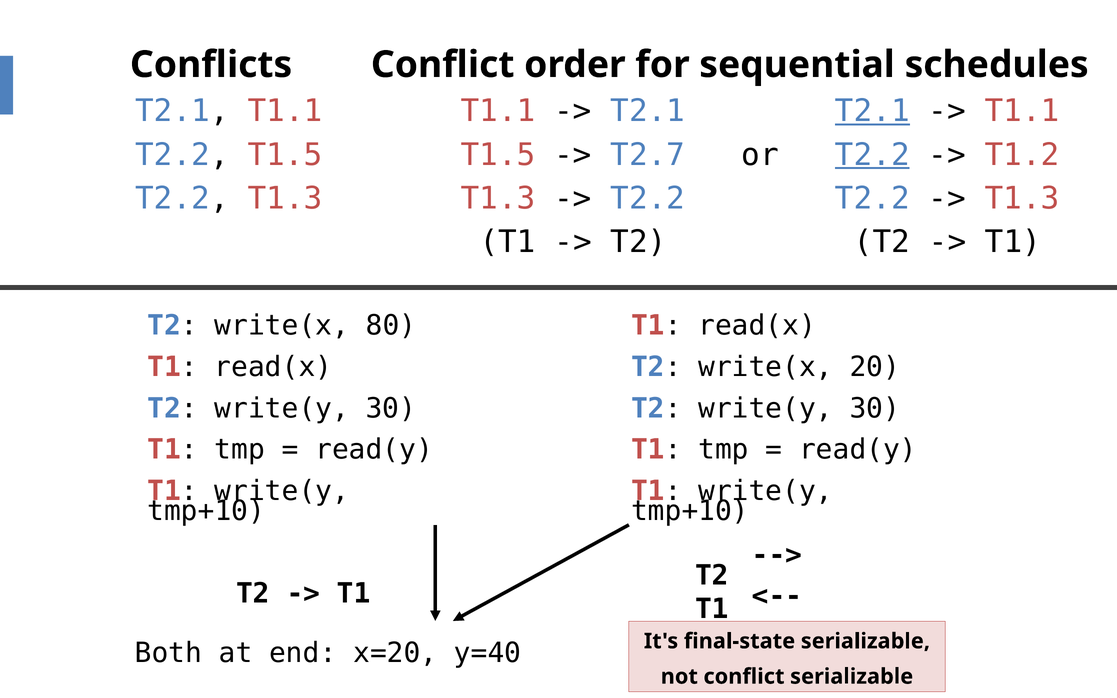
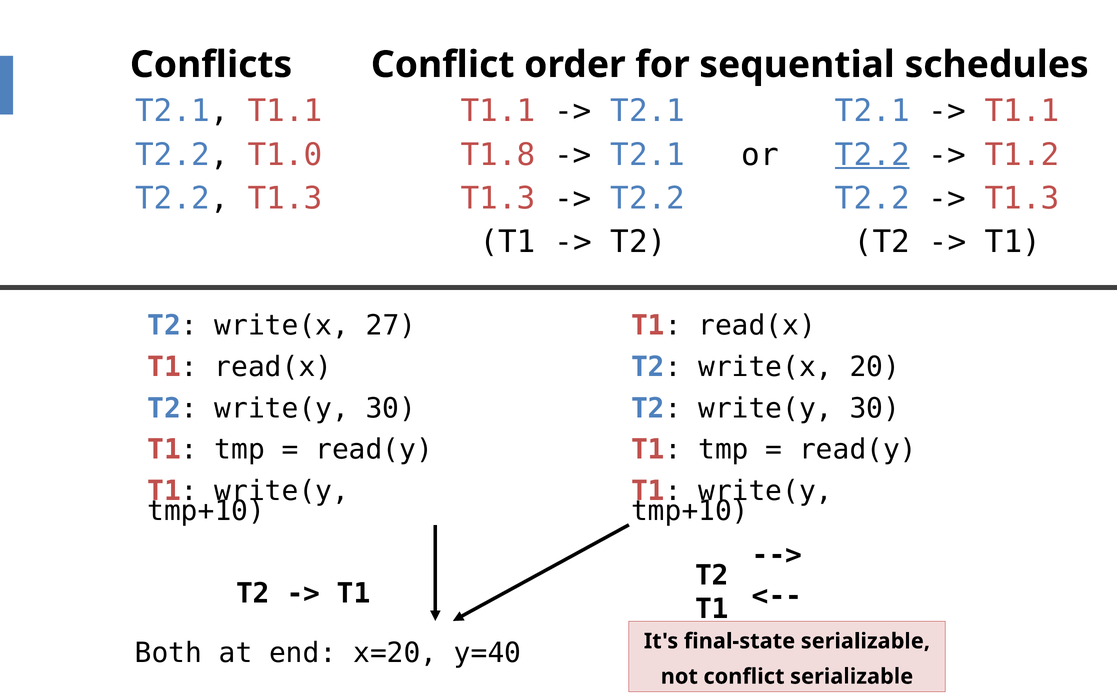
T2.1 at (872, 111) underline: present -> none
T2.2 T1.5: T1.5 -> T1.0
T1.5 at (498, 155): T1.5 -> T1.8
T2.7 at (648, 155): T2.7 -> T2.1
80: 80 -> 27
